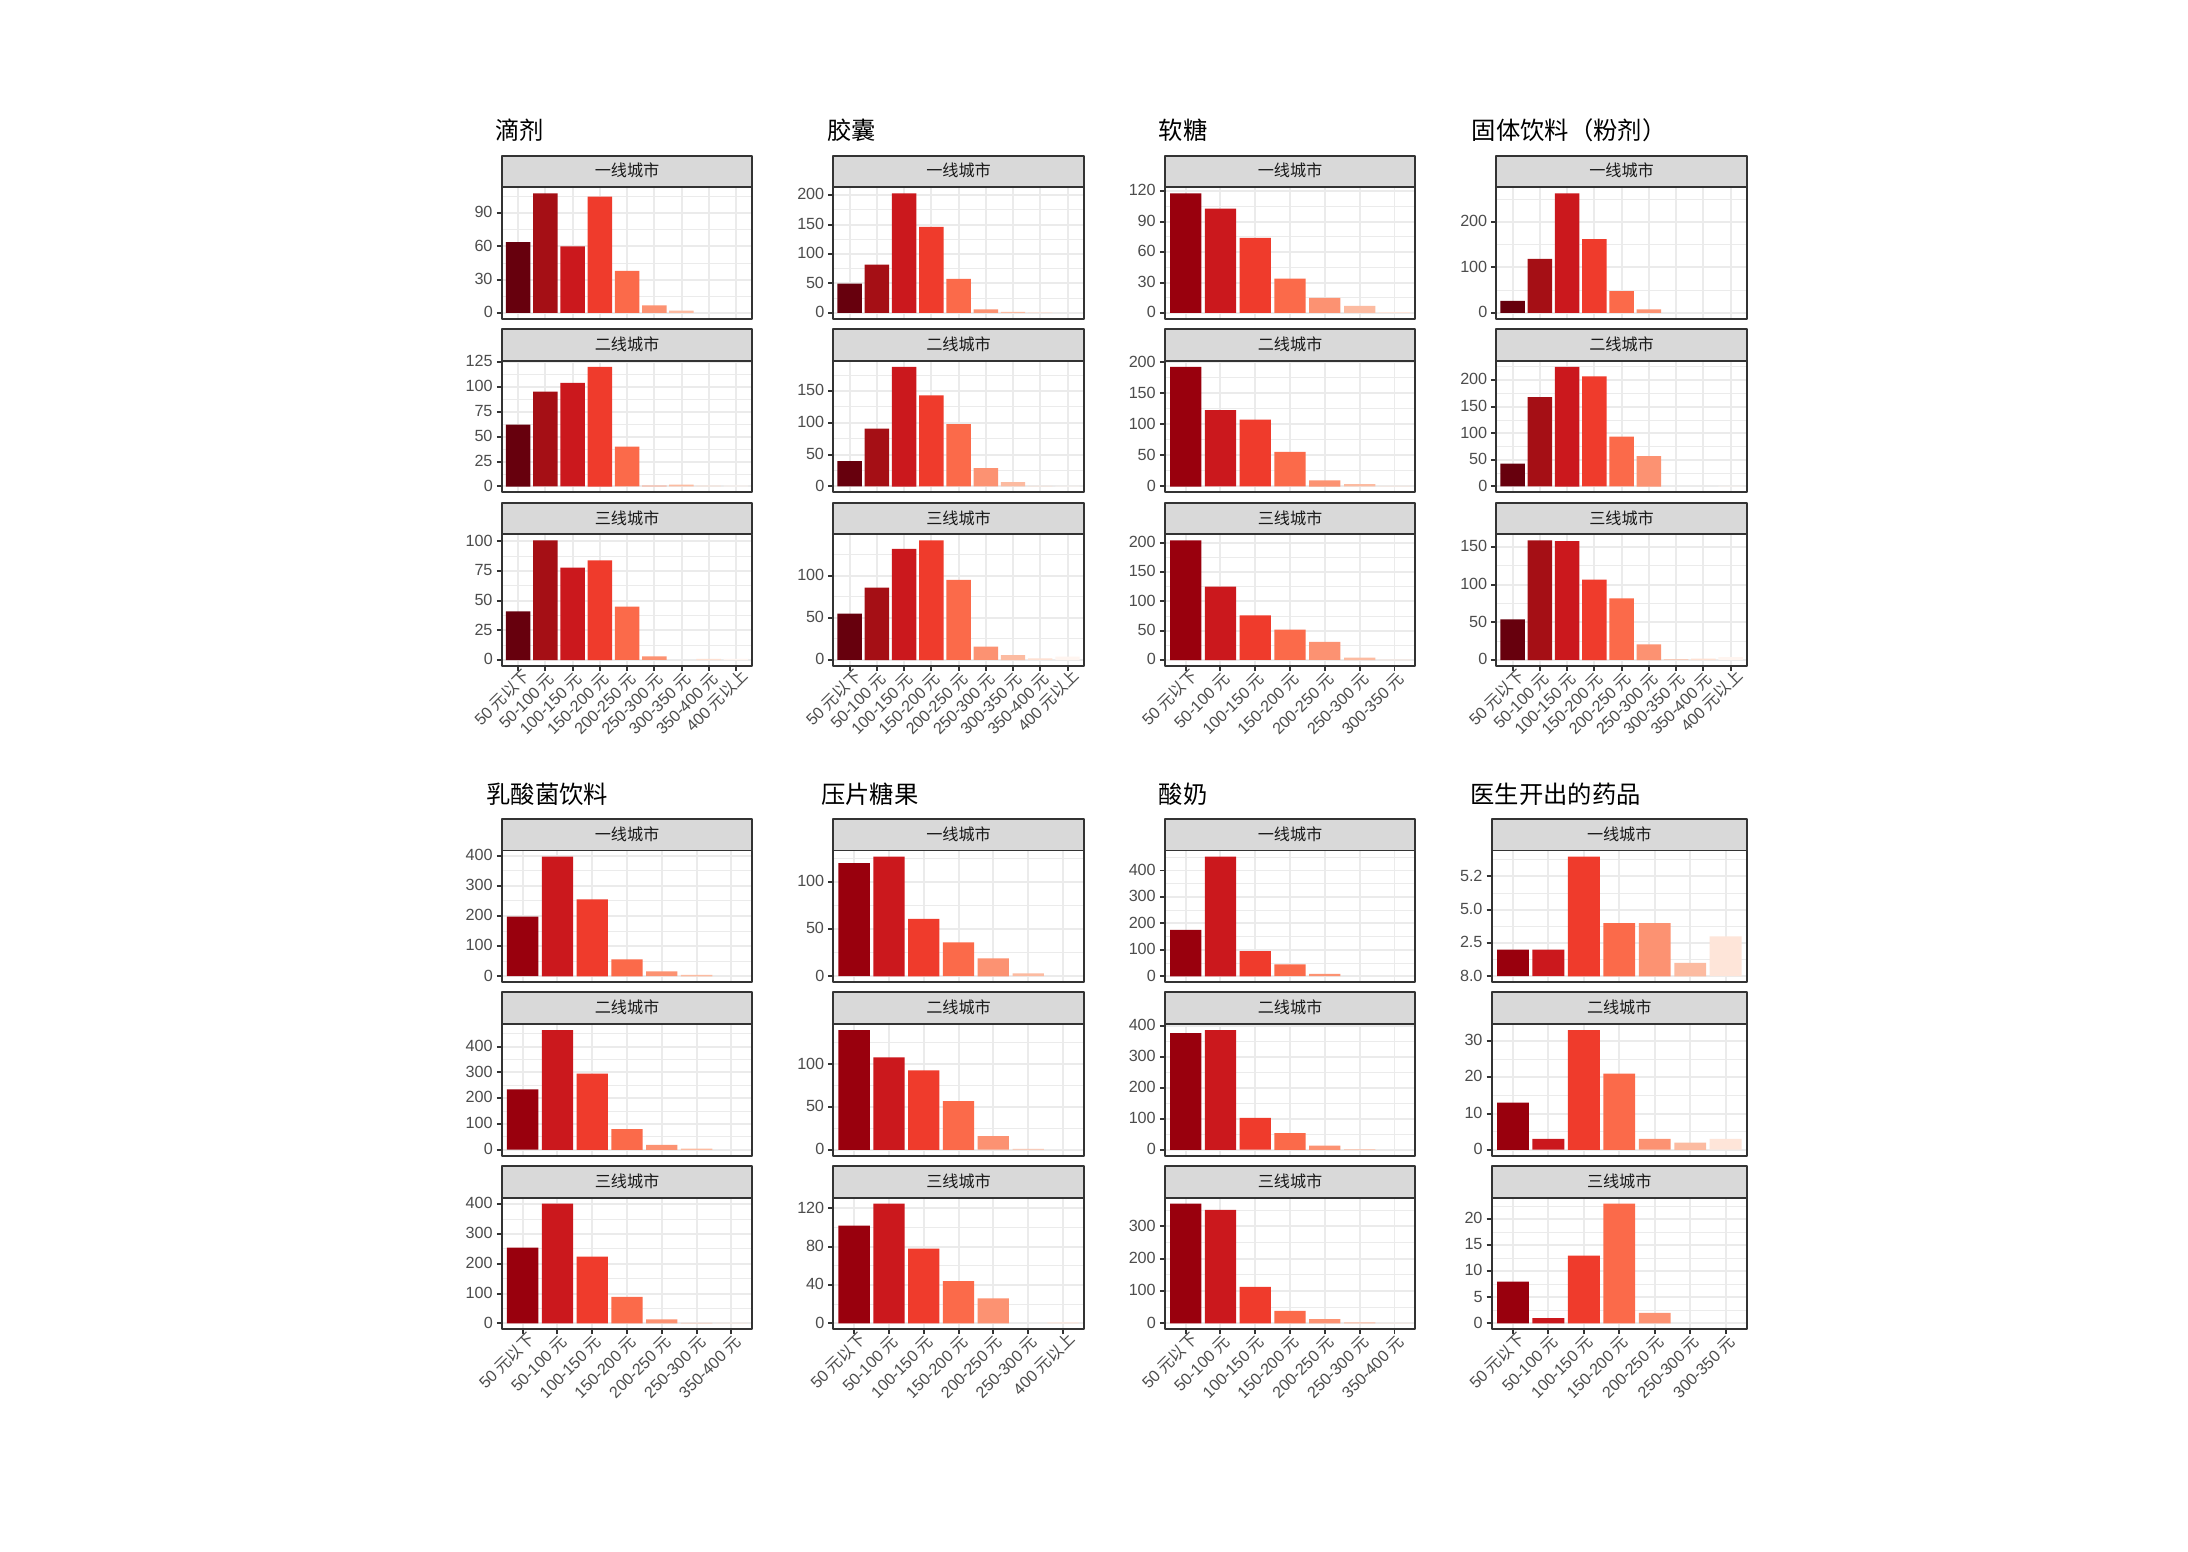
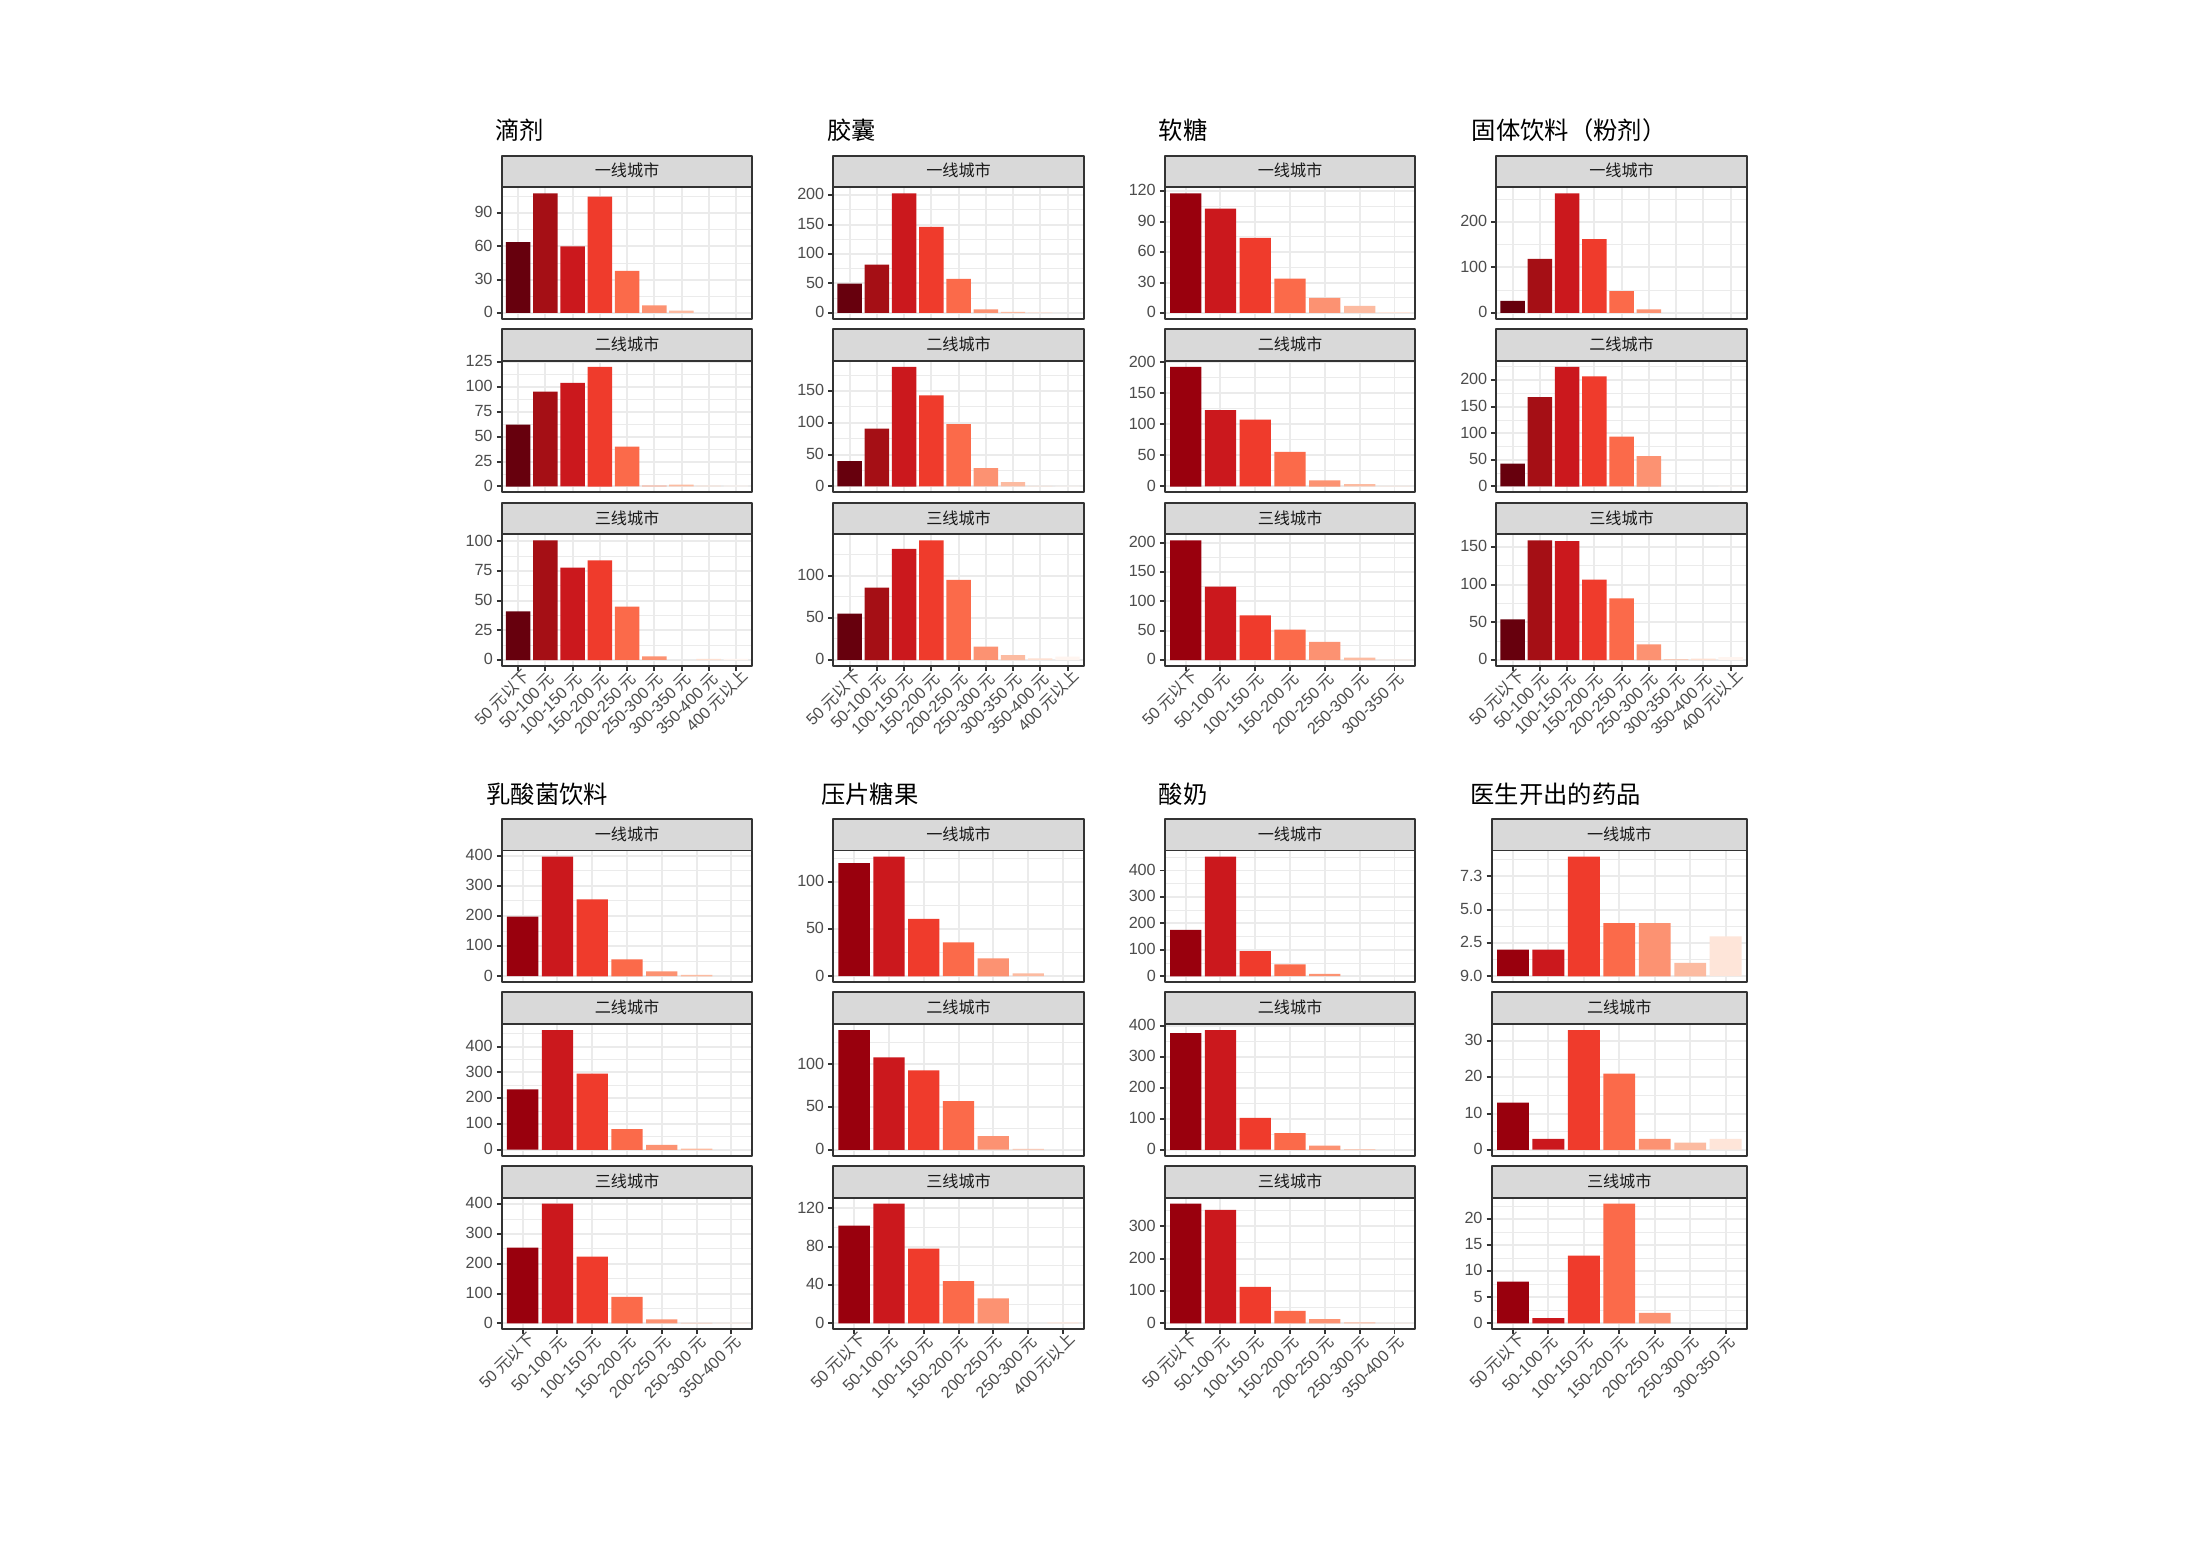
5.2: 5.2 -> 7.3
8.0: 8.0 -> 9.0
